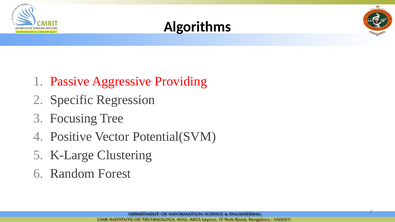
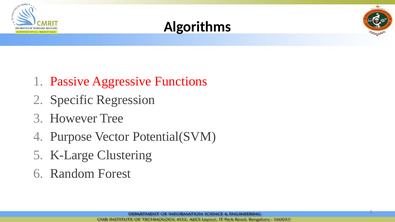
Providing: Providing -> Functions
Focusing: Focusing -> However
Positive: Positive -> Purpose
